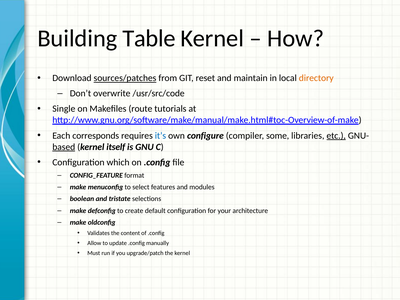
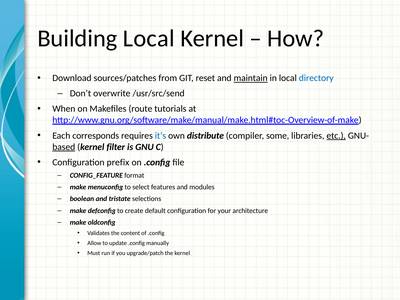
Building Table: Table -> Local
sources/patches underline: present -> none
maintain underline: none -> present
directory colour: orange -> blue
/usr/src/code: /usr/src/code -> /usr/src/send
Single: Single -> When
configure: configure -> distribute
itself: itself -> filter
which: which -> prefix
